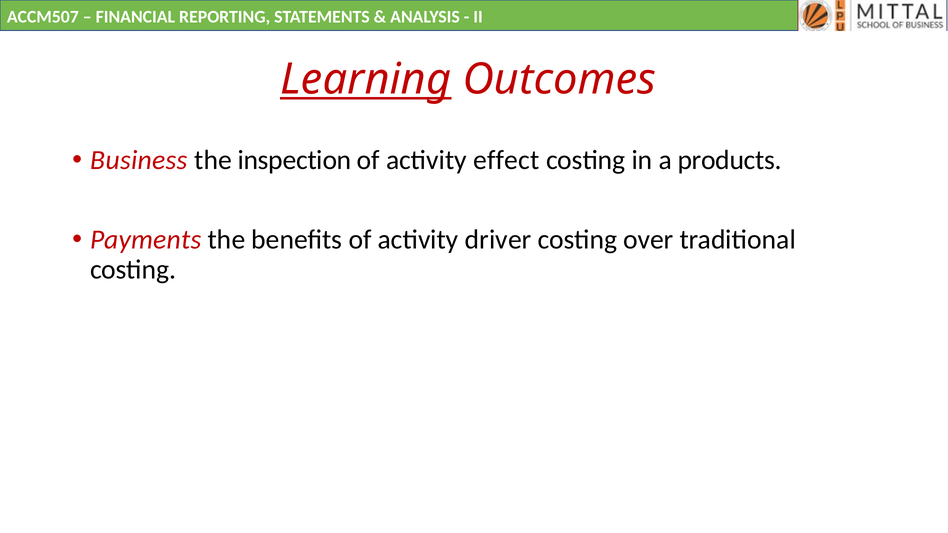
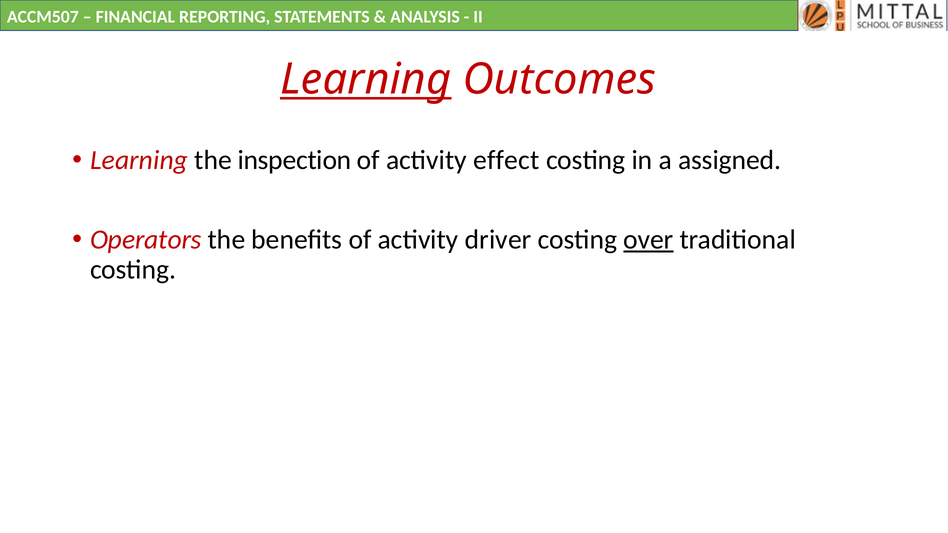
Business at (139, 160): Business -> Learning
products: products -> assigned
Payments: Payments -> Operators
over underline: none -> present
